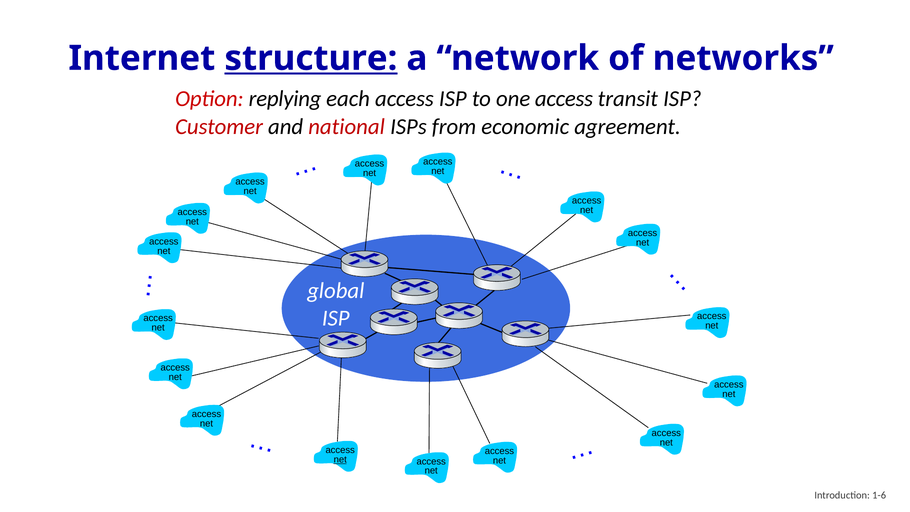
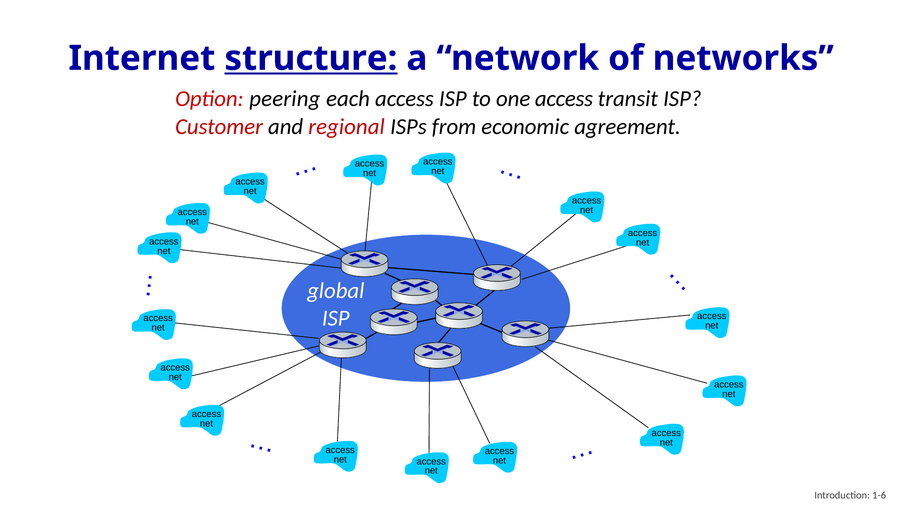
replying: replying -> peering
national: national -> regional
net at (340, 459) underline: present -> none
